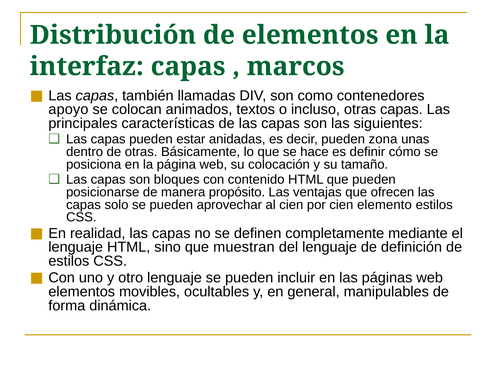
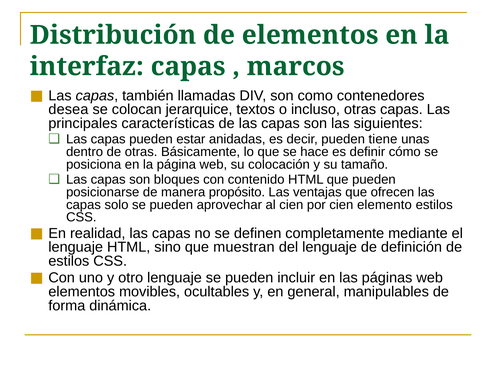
apoyo: apoyo -> desea
animados: animados -> jerarquice
zona: zona -> tiene
